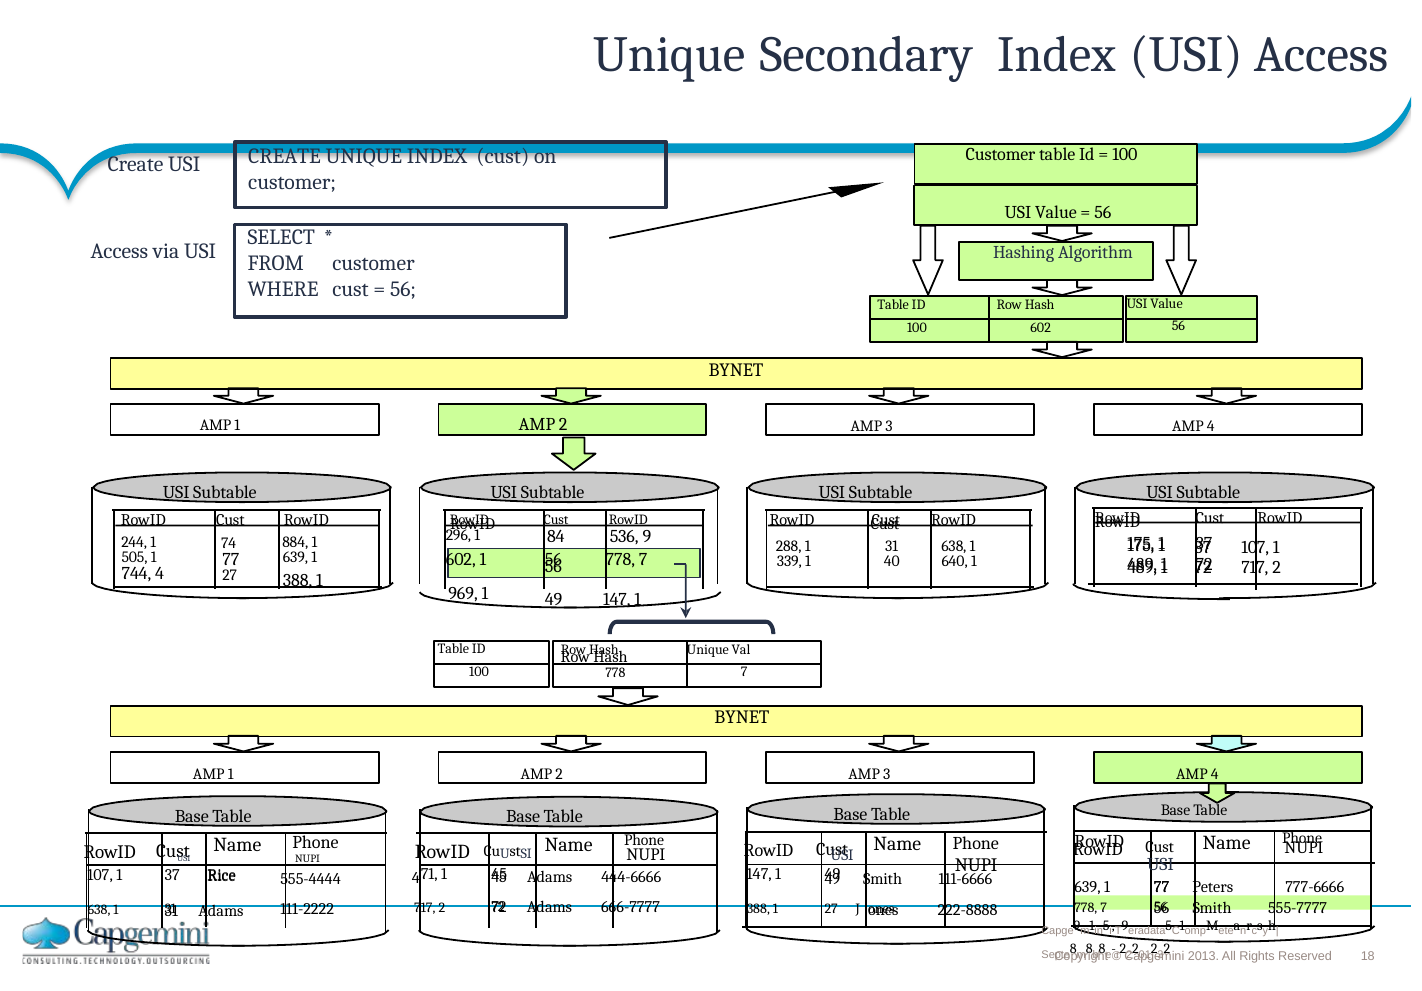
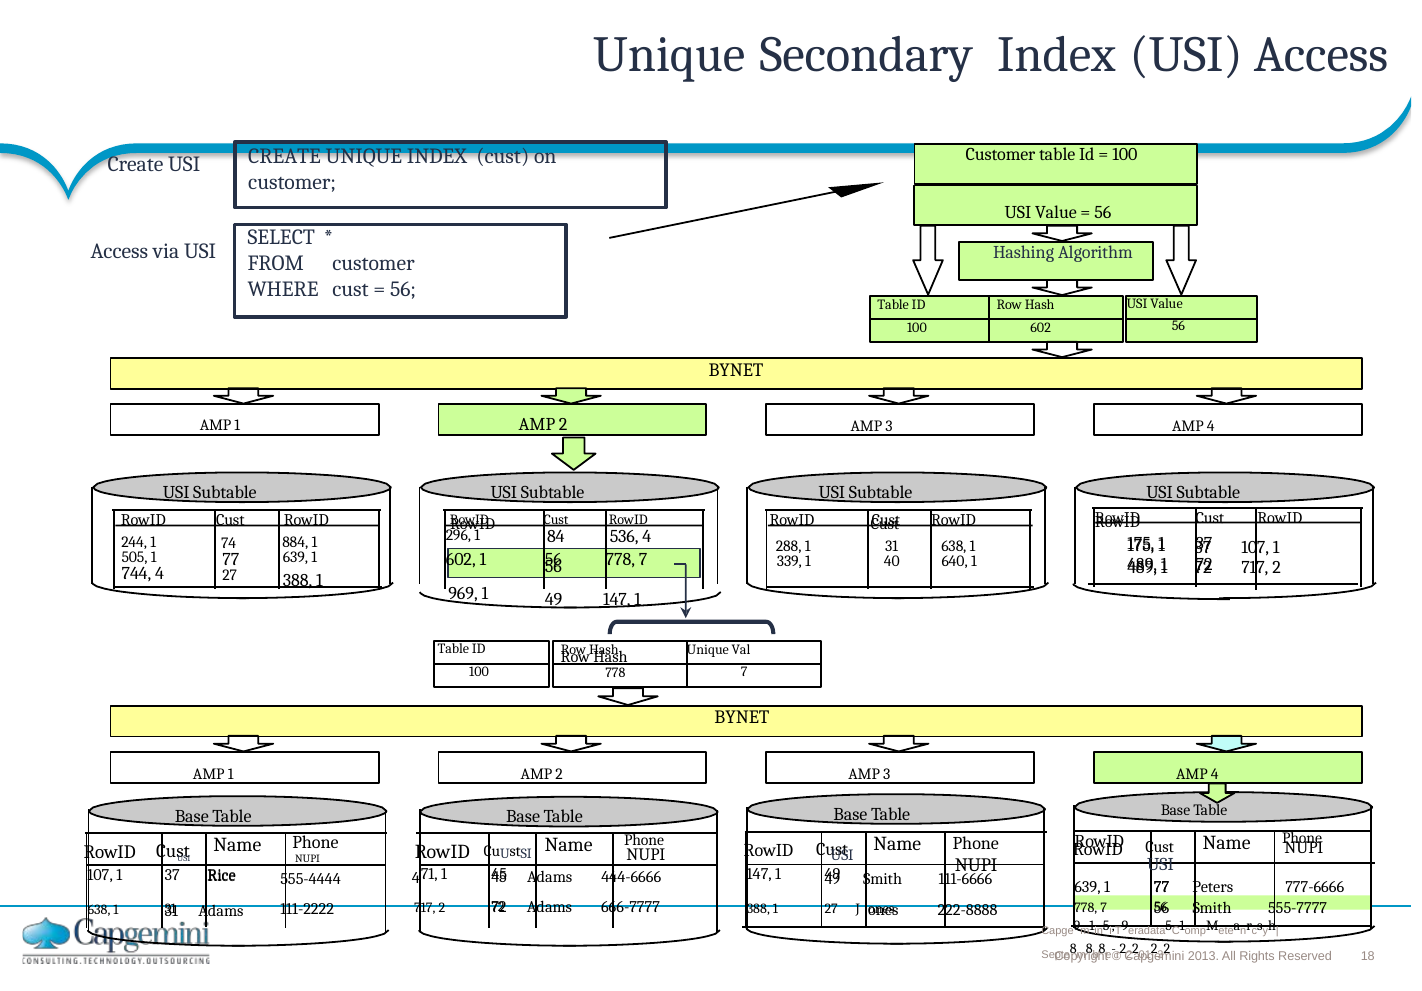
536 9: 9 -> 4
